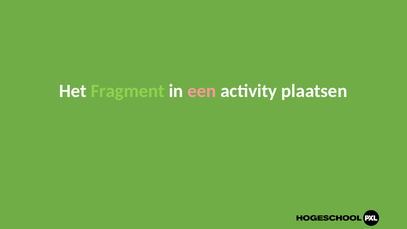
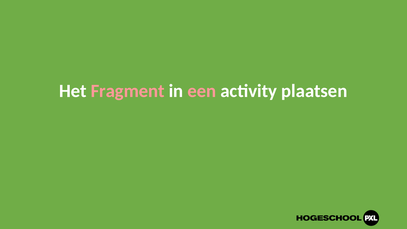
Fragment colour: light green -> pink
